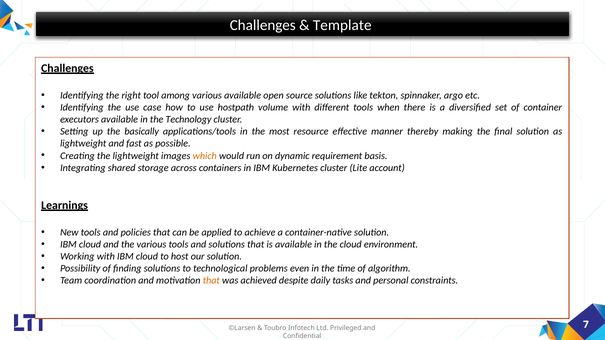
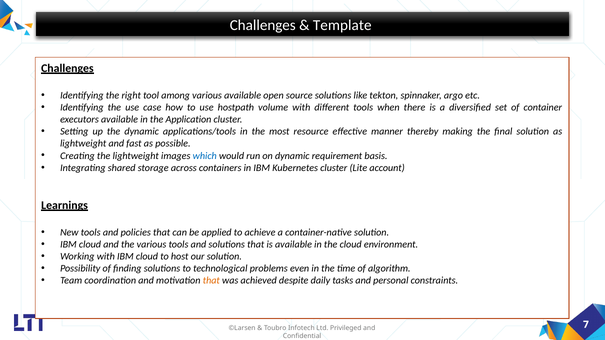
Technology: Technology -> Application
the basically: basically -> dynamic
which colour: orange -> blue
